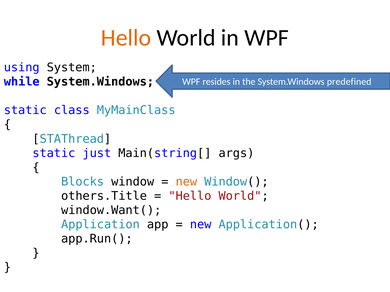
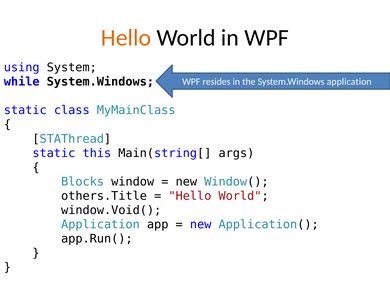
System.Windows predefined: predefined -> application
just: just -> this
new at (186, 182) colour: orange -> black
window.Want(: window.Want( -> window.Void(
